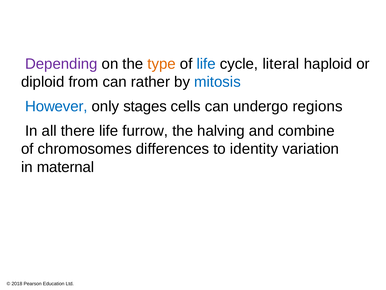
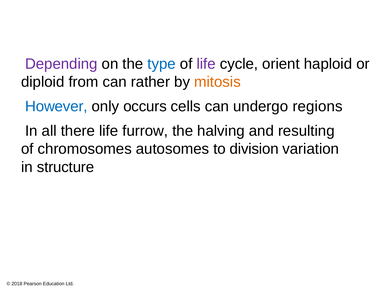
type colour: orange -> blue
life at (206, 64) colour: blue -> purple
literal: literal -> orient
mitosis colour: blue -> orange
stages: stages -> occurs
combine: combine -> resulting
differences: differences -> autosomes
identity: identity -> division
maternal: maternal -> structure
